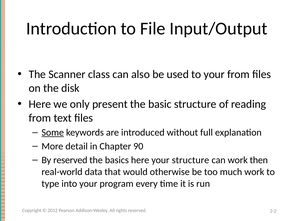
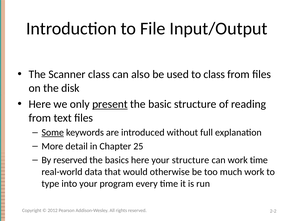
to your: your -> class
present underline: none -> present
90: 90 -> 25
work then: then -> time
